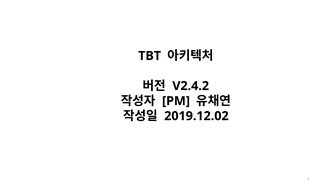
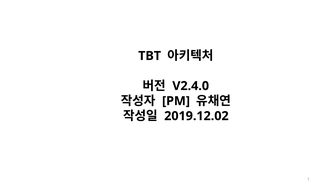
V2.4.2: V2.4.2 -> V2.4.0
